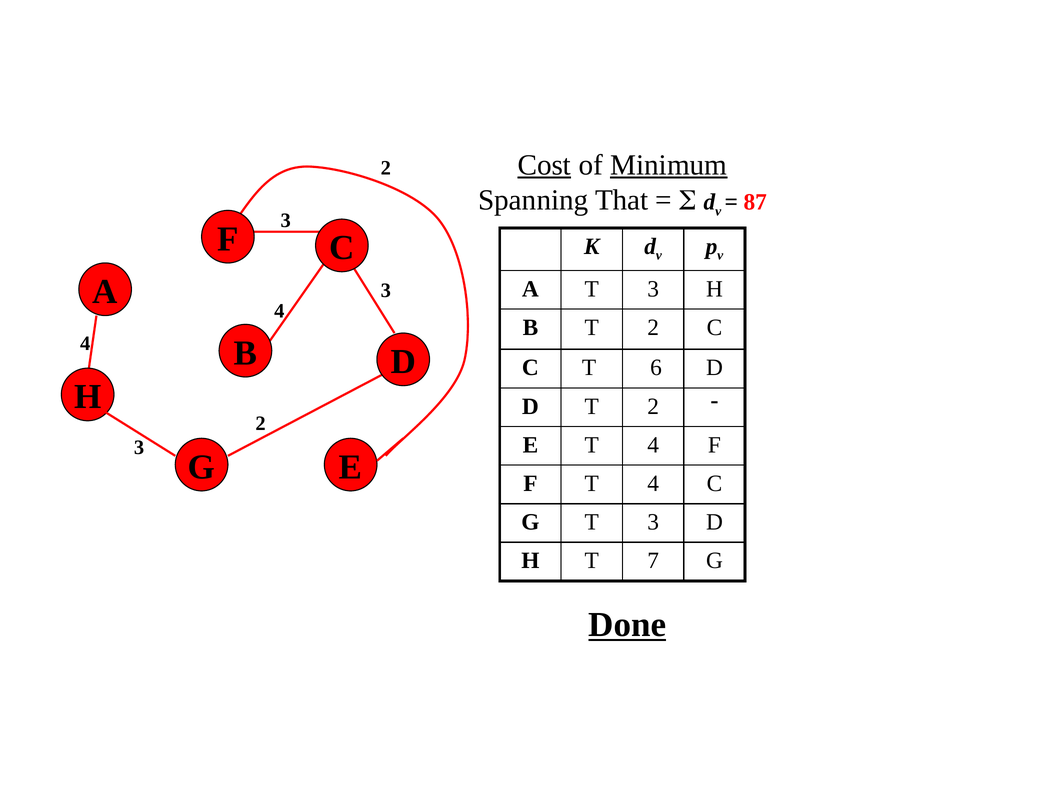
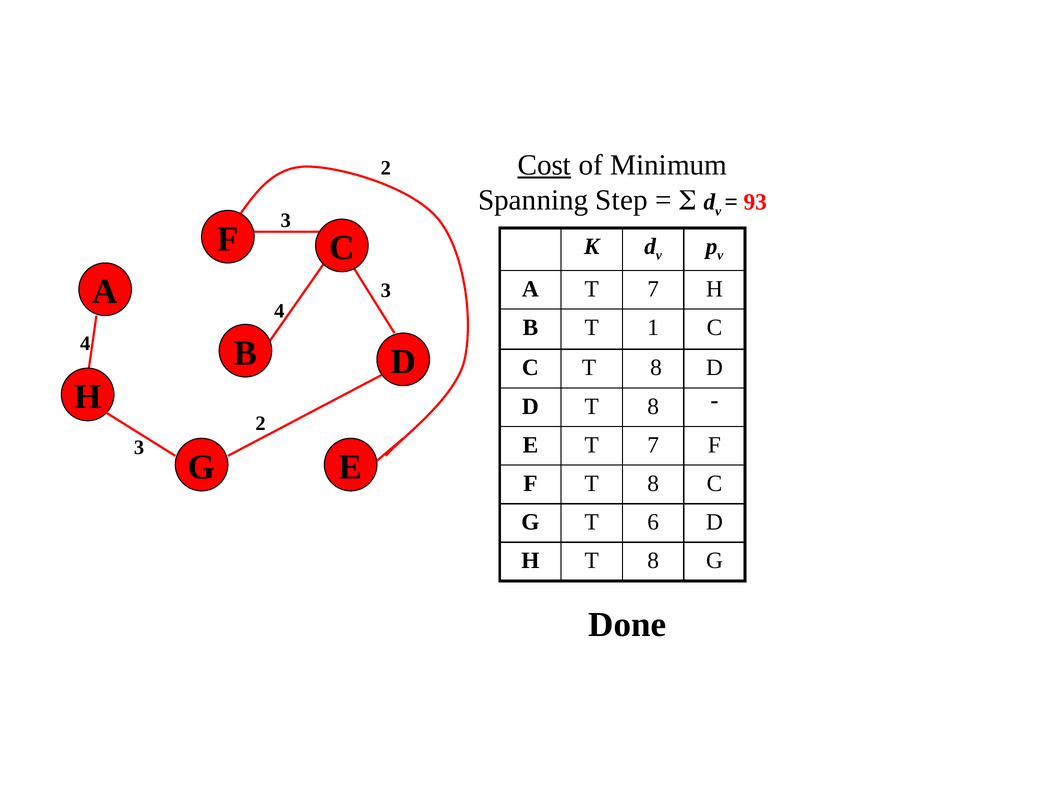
Minimum underline: present -> none
That: That -> Step
87: 87 -> 93
A T 3: 3 -> 7
B T 2: 2 -> 1
C T 6: 6 -> 8
D T 2: 2 -> 8
E T 4: 4 -> 7
F T 4: 4 -> 8
G T 3: 3 -> 6
H T 7: 7 -> 8
Done underline: present -> none
